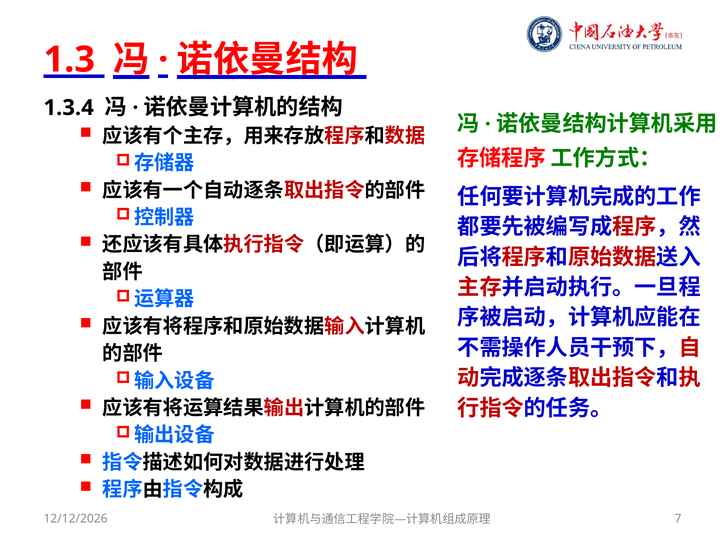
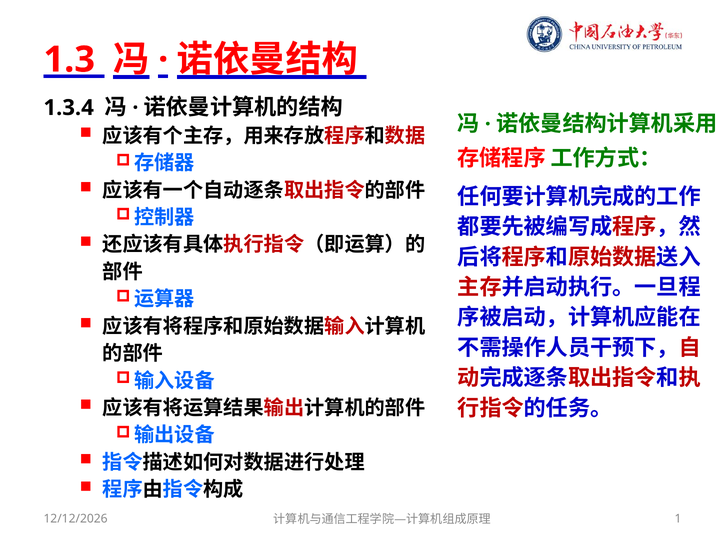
7: 7 -> 1
